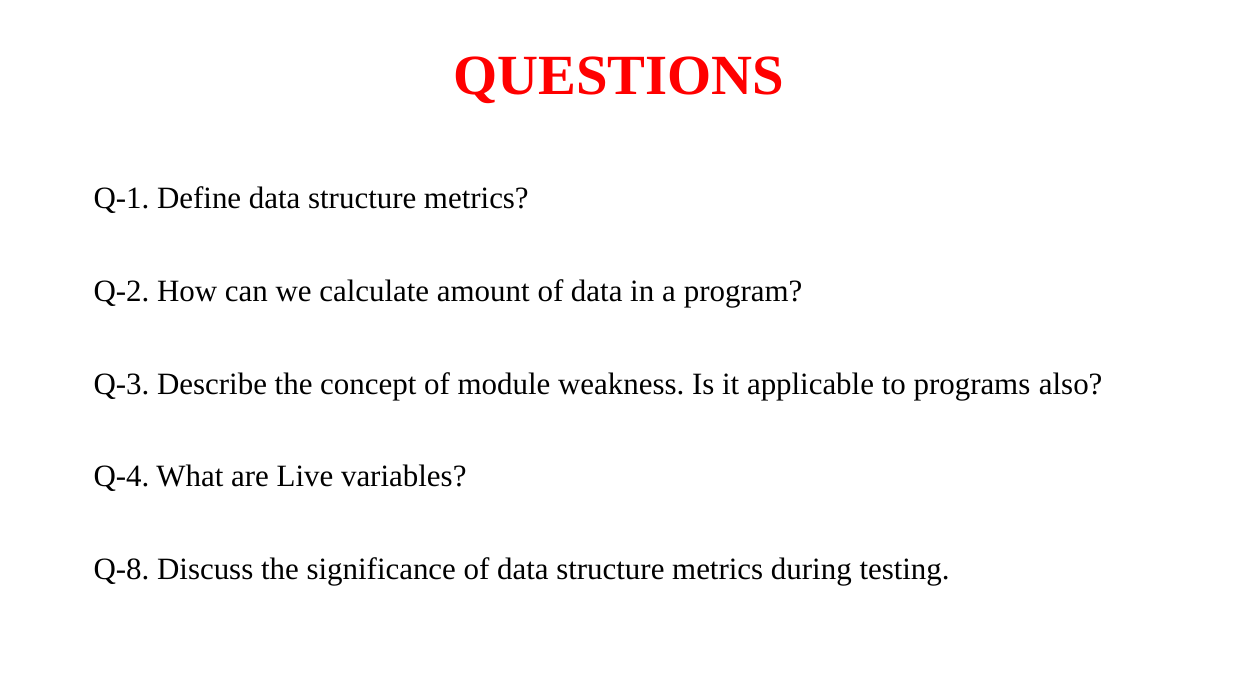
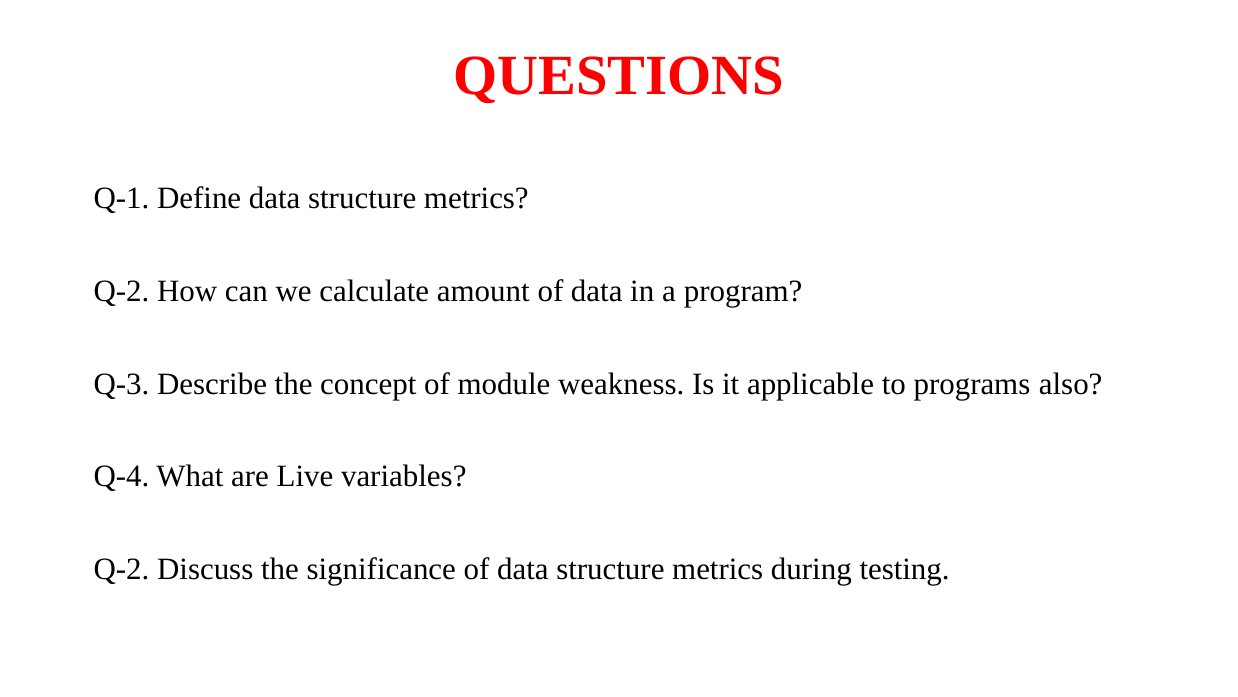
Q-8 at (121, 569): Q-8 -> Q-2
